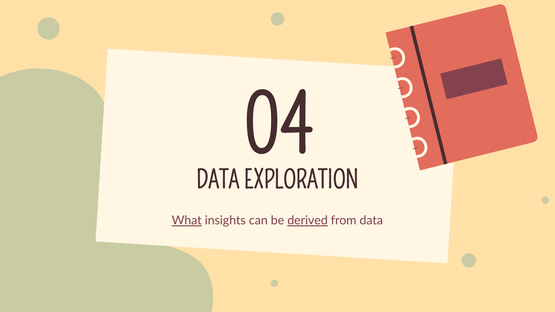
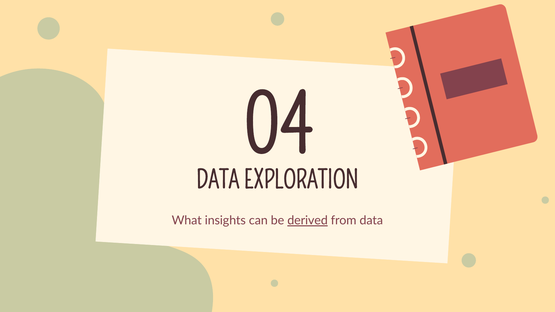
What underline: present -> none
